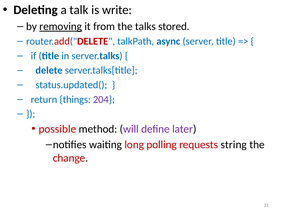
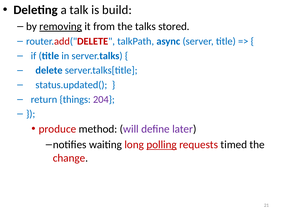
write: write -> build
possible: possible -> produce
polling underline: none -> present
string: string -> timed
